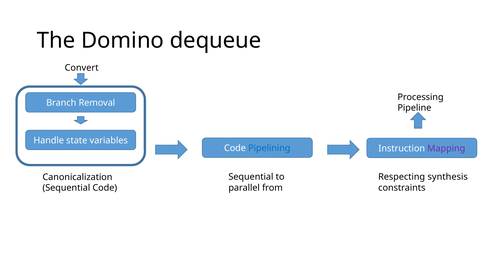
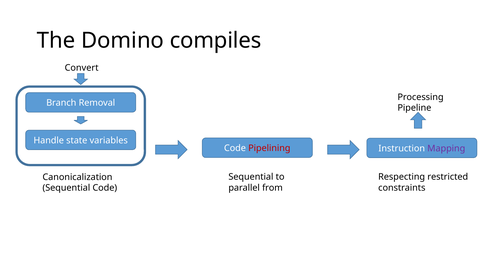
dequeue: dequeue -> compiles
Pipelining colour: blue -> red
synthesis: synthesis -> restricted
